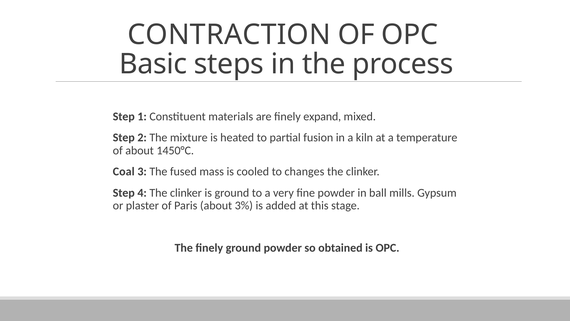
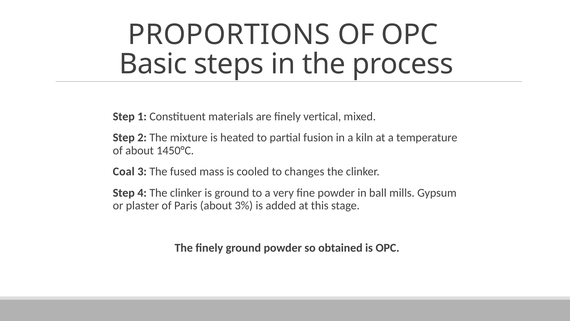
CONTRACTION: CONTRACTION -> PROPORTIONS
expand: expand -> vertical
